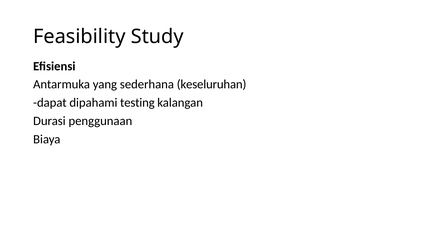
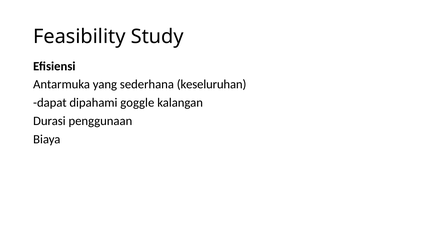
testing: testing -> goggle
